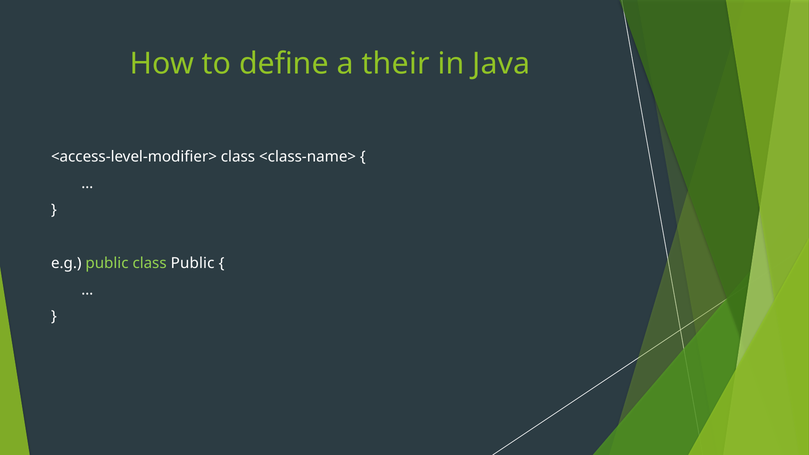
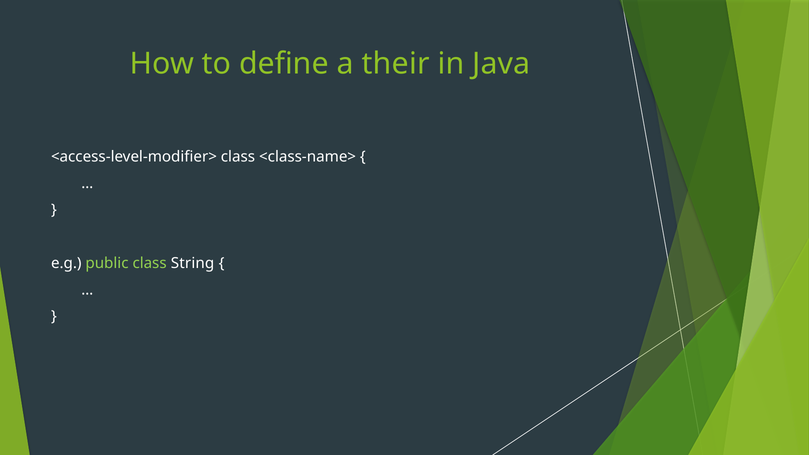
class Public: Public -> String
